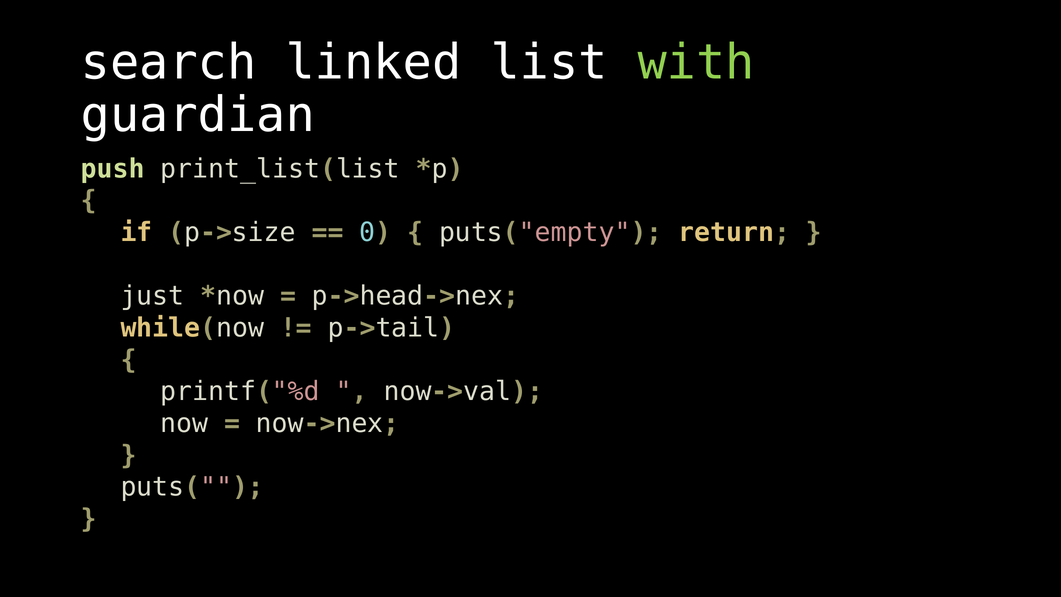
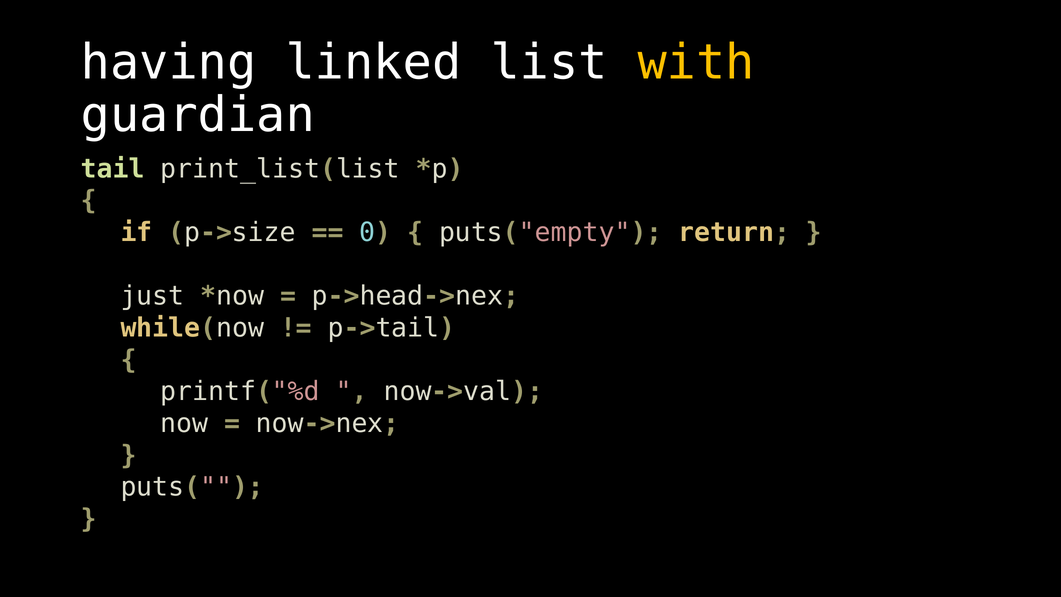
search: search -> having
with colour: light green -> yellow
push: push -> tail
